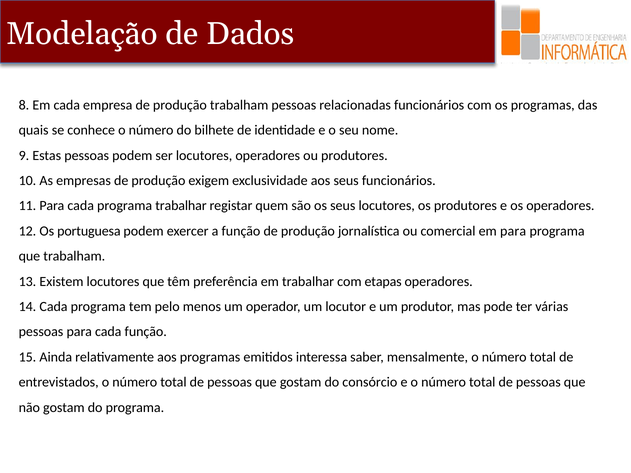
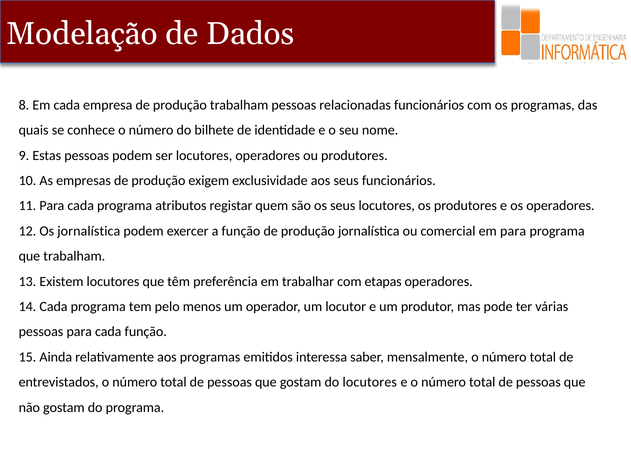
programa trabalhar: trabalhar -> atributos
Os portuguesa: portuguesa -> jornalística
do consórcio: consórcio -> locutores
